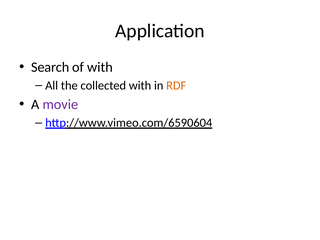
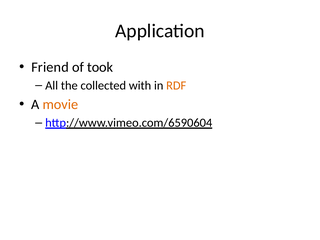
Search: Search -> Friend
of with: with -> took
movie colour: purple -> orange
